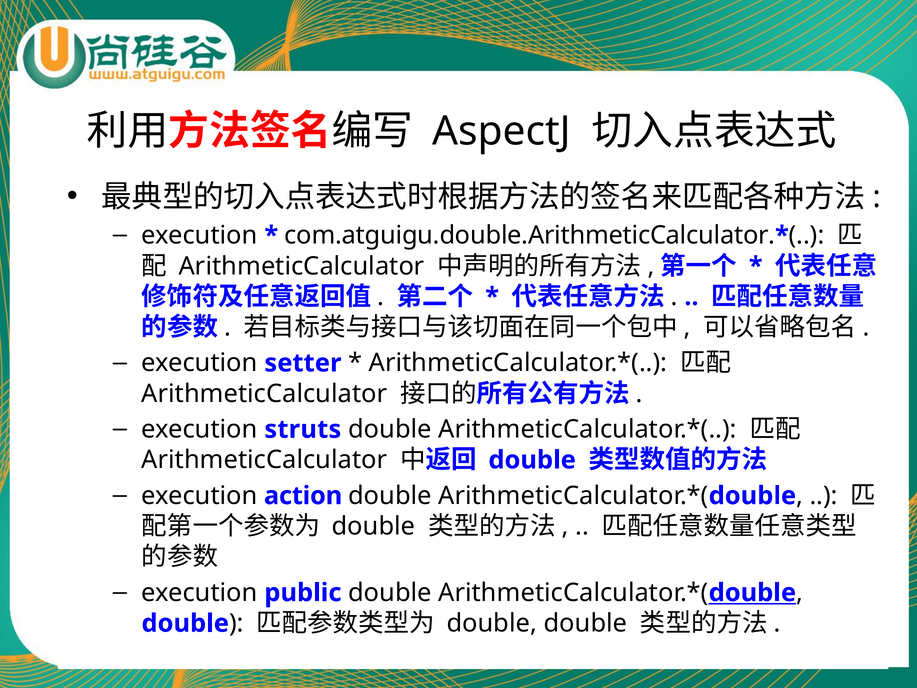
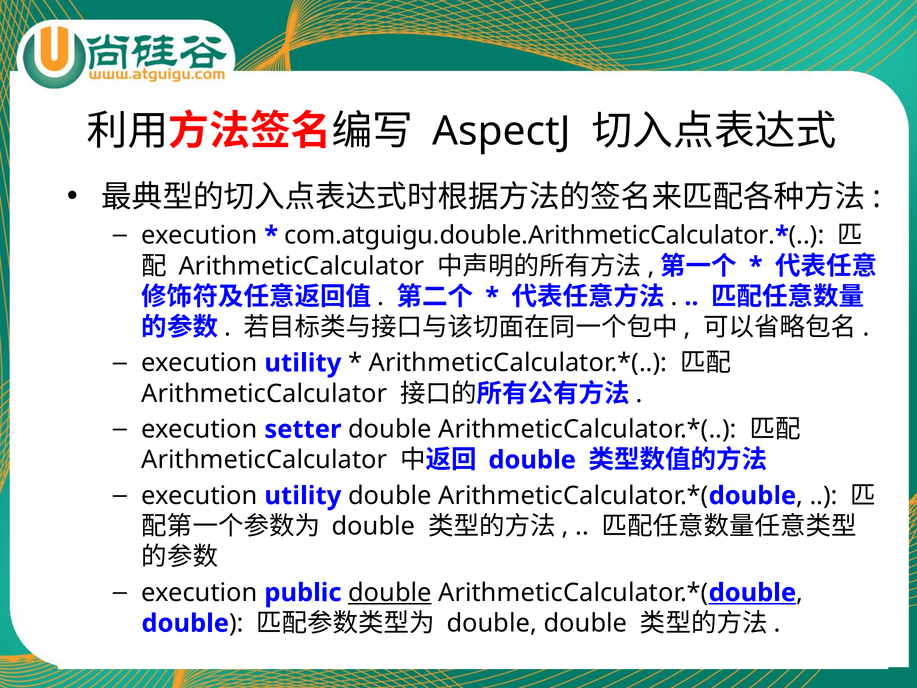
setter at (303, 363): setter -> utility
struts: struts -> setter
action at (303, 496): action -> utility
double at (390, 593) underline: none -> present
